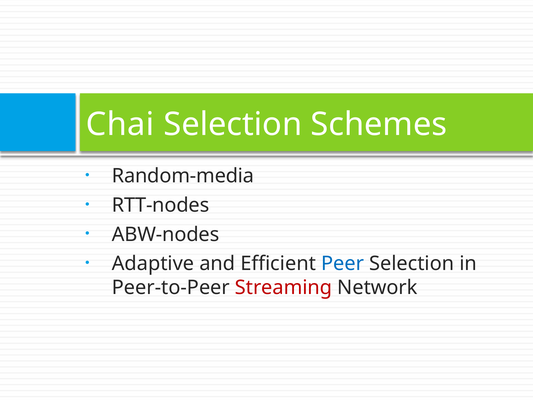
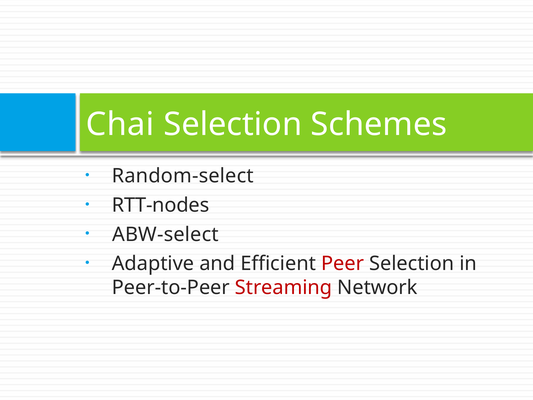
Random-media: Random-media -> Random-select
ABW-nodes: ABW-nodes -> ABW-select
Peer colour: blue -> red
